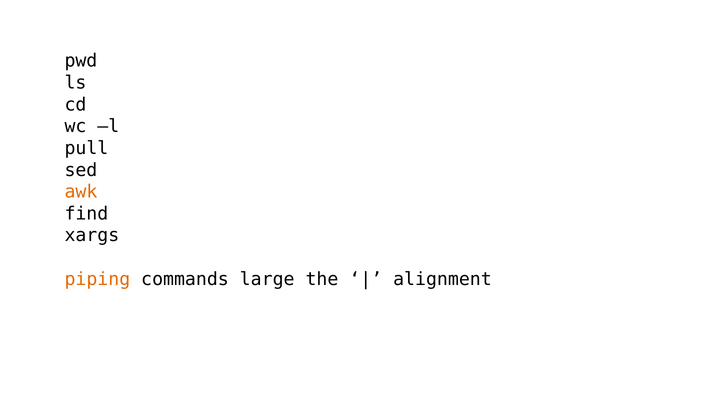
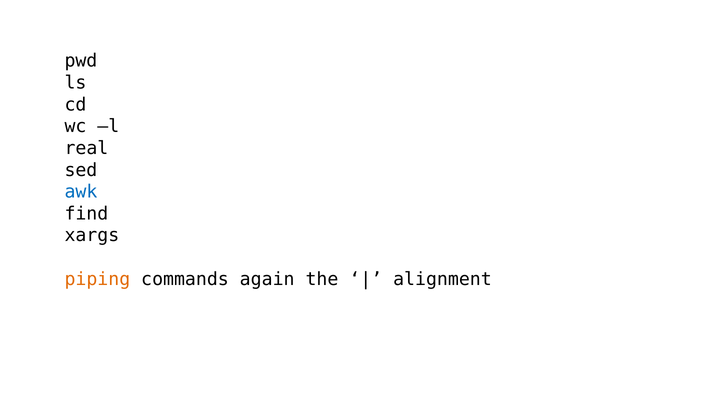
pull: pull -> real
awk colour: orange -> blue
large: large -> again
